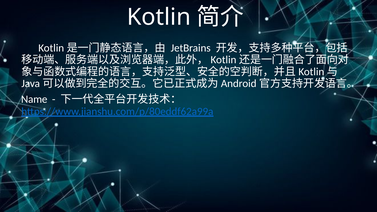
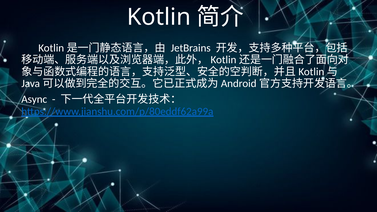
Name: Name -> Async
